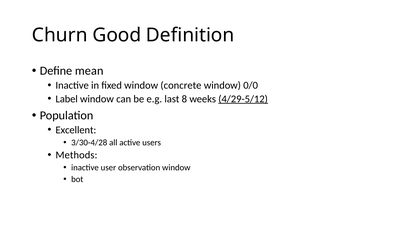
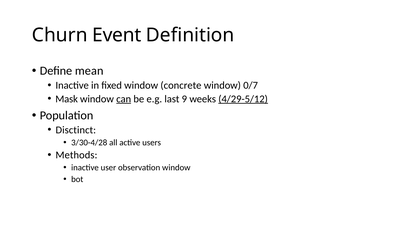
Good: Good -> Event
0/0: 0/0 -> 0/7
Label: Label -> Mask
can underline: none -> present
8: 8 -> 9
Excellent: Excellent -> Disctinct
